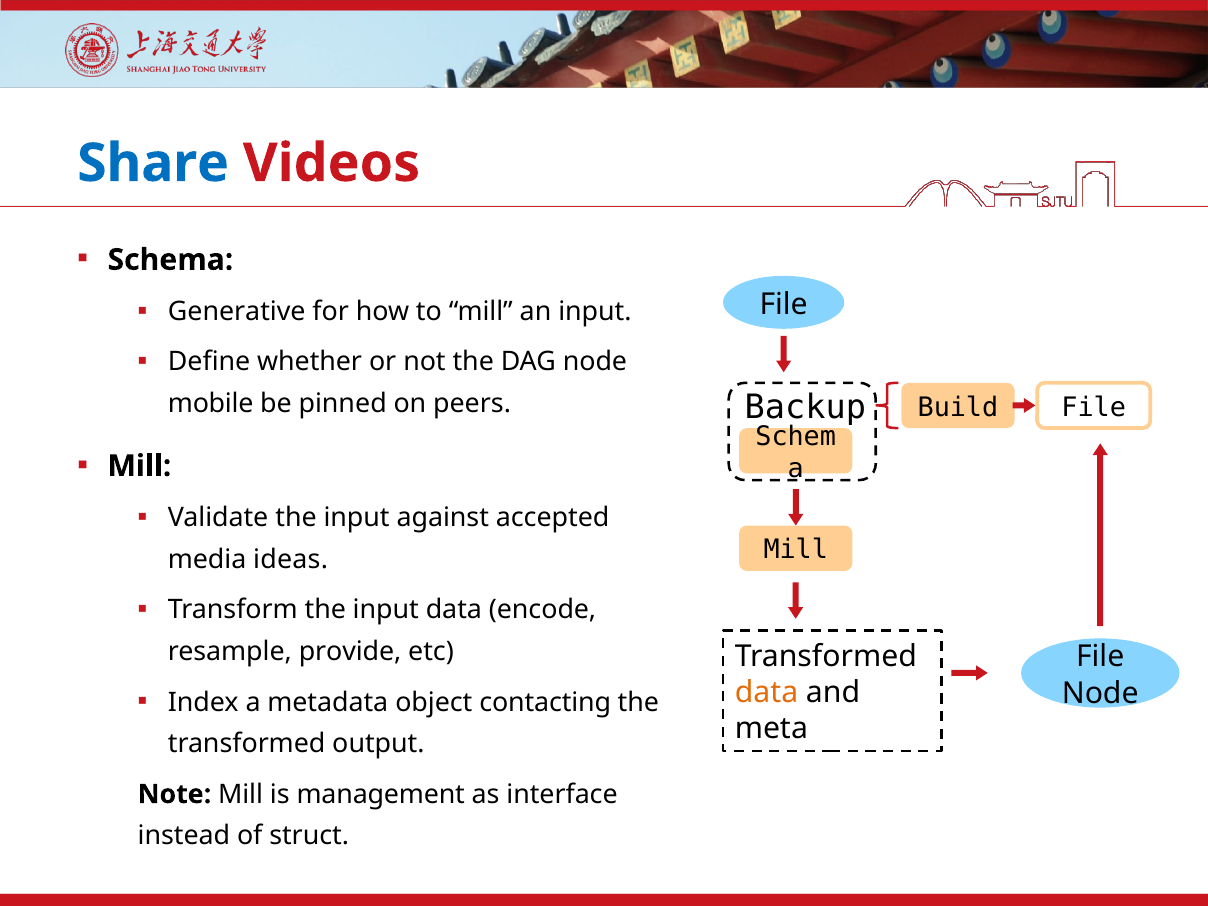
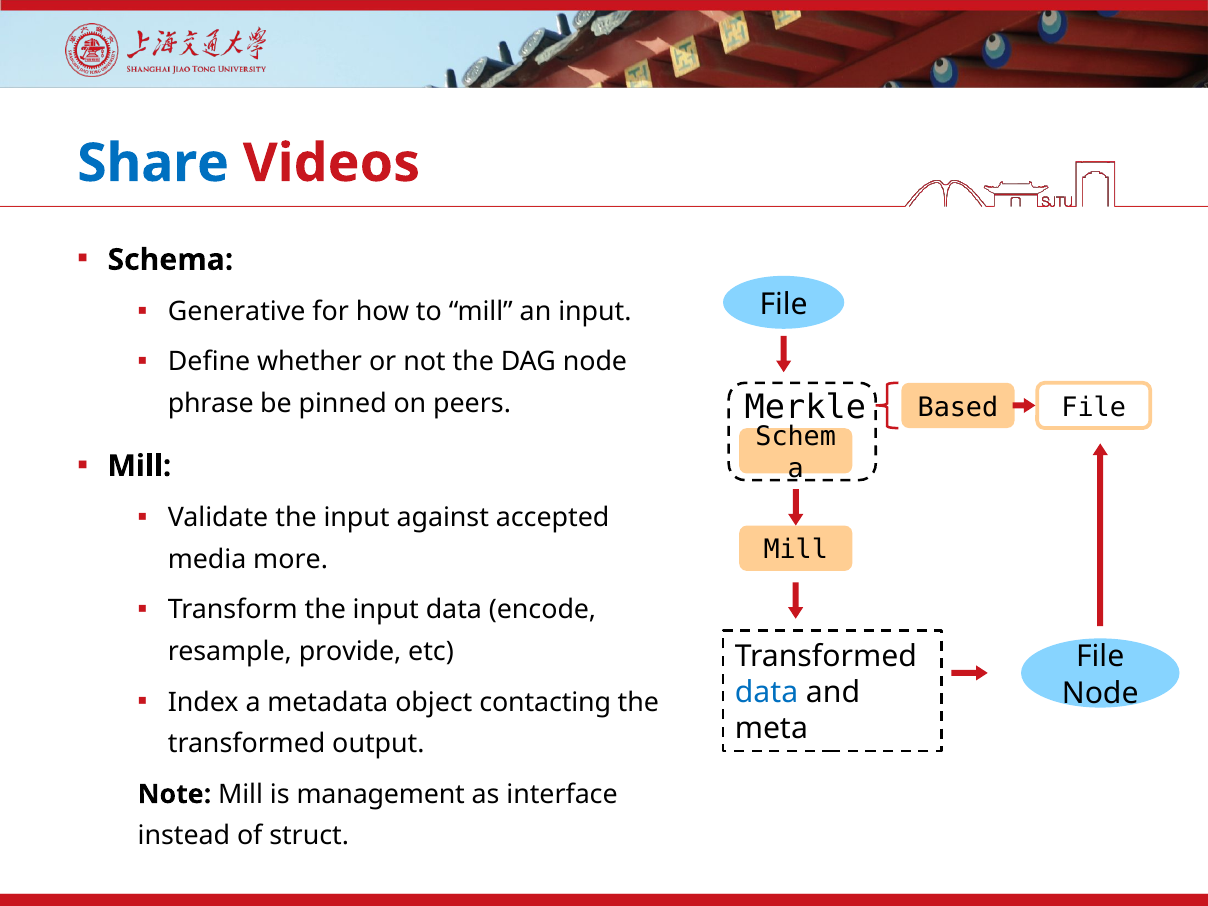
Backup: Backup -> Merkle
Build: Build -> Based
mobile: mobile -> phrase
ideas: ideas -> more
data at (767, 693) colour: orange -> blue
